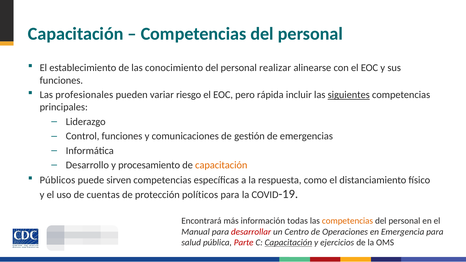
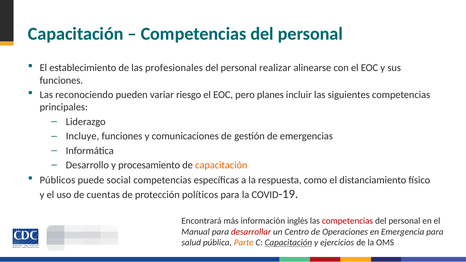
conocimiento: conocimiento -> profesionales
profesionales: profesionales -> reconociendo
rápida: rápida -> planes
siguientes underline: present -> none
Control: Control -> Incluye
sirven: sirven -> social
todas: todas -> inglés
competencias at (347, 221) colour: orange -> red
Parte colour: red -> orange
